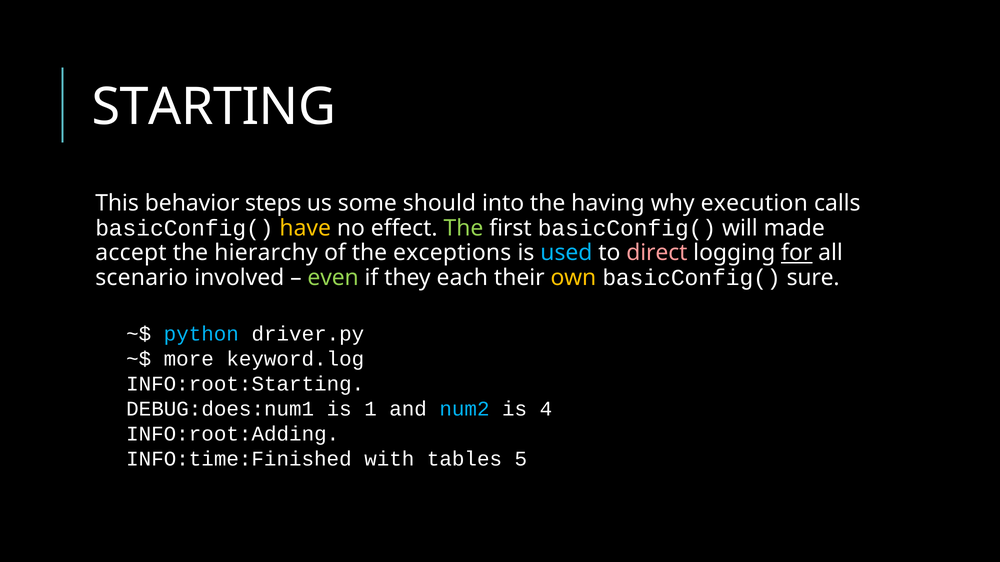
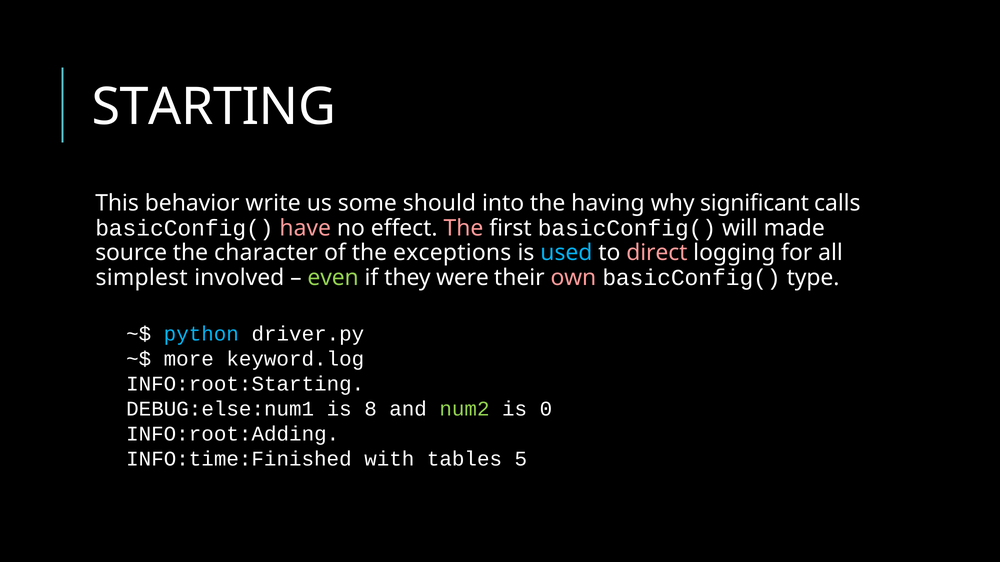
steps: steps -> write
execution: execution -> significant
have colour: yellow -> pink
The at (463, 228) colour: light green -> pink
accept: accept -> source
hierarchy: hierarchy -> character
for underline: present -> none
scenario: scenario -> simplest
each: each -> were
own colour: yellow -> pink
sure: sure -> type
DEBUG:does:num1: DEBUG:does:num1 -> DEBUG:else:num1
1: 1 -> 8
num2 colour: light blue -> light green
4: 4 -> 0
